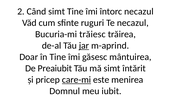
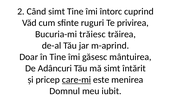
întorc necazul: necazul -> cuprind
Te necazul: necazul -> privirea
jar underline: present -> none
Preaiubit: Preaiubit -> Adâncuri
